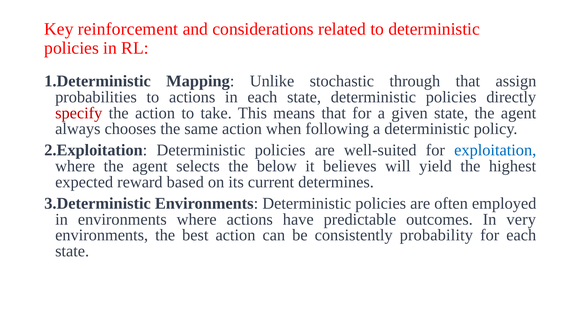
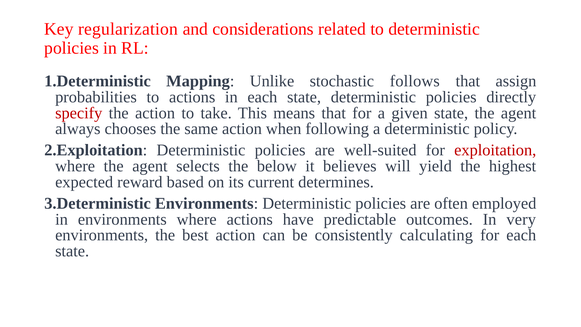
reinforcement: reinforcement -> regularization
through: through -> follows
exploitation colour: blue -> red
probability: probability -> calculating
